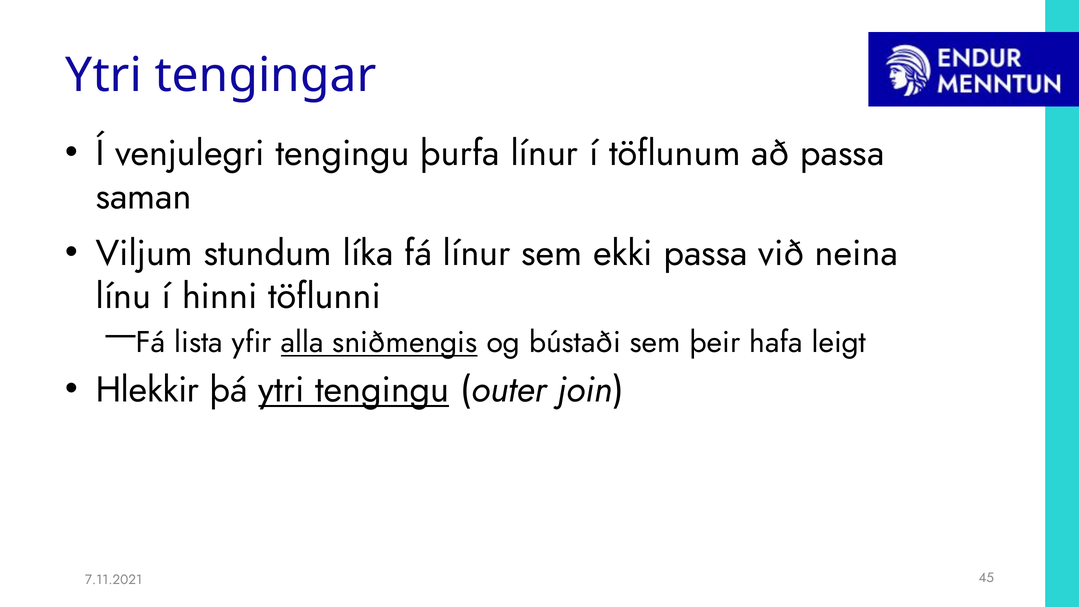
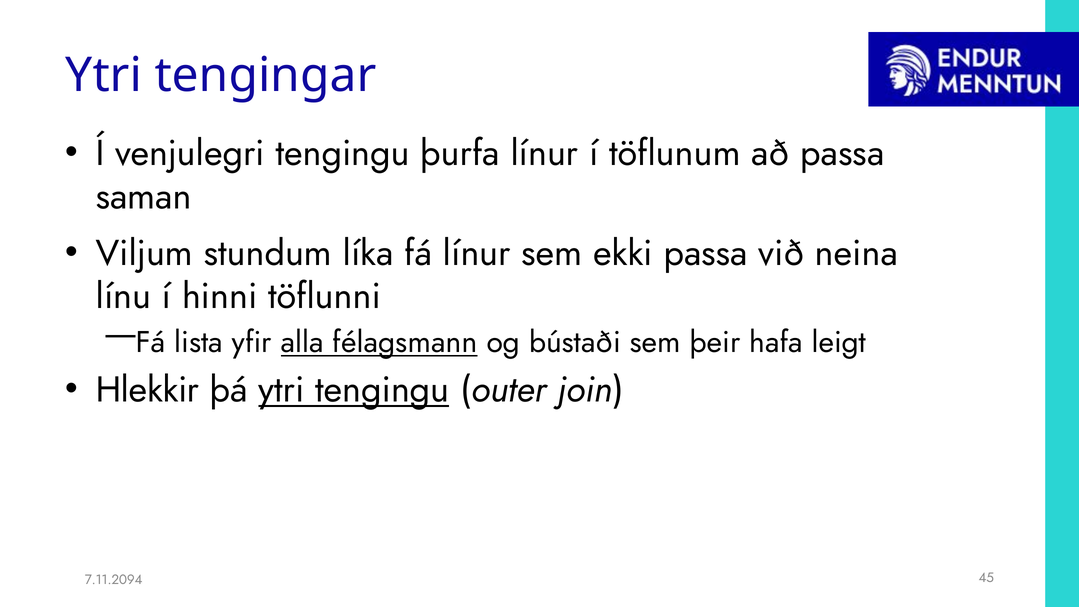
sniðmengis: sniðmengis -> félagsmann
7.11.2021: 7.11.2021 -> 7.11.2094
